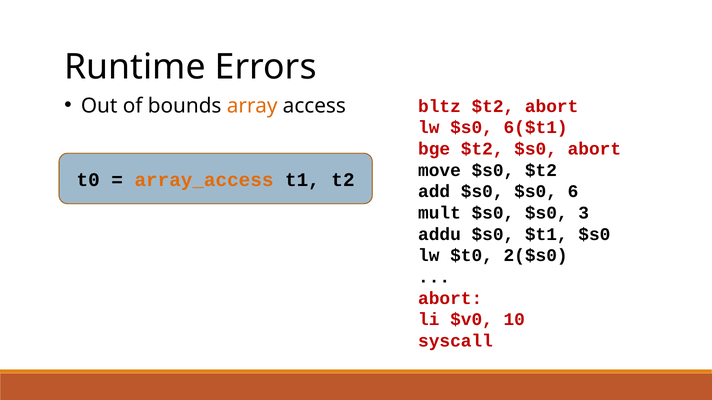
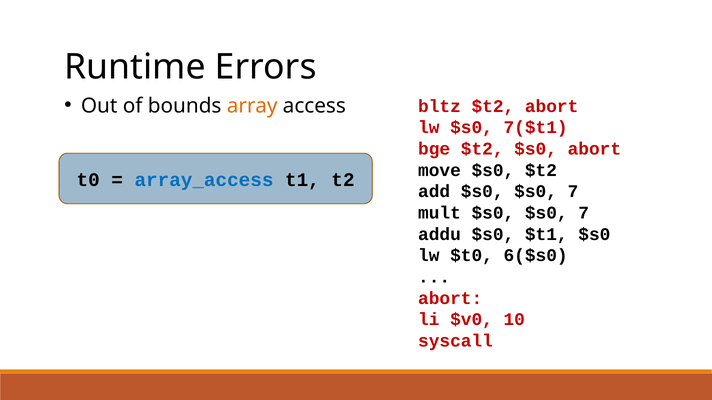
6($t1: 6($t1 -> 7($t1
array_access colour: orange -> blue
add $s0 $s0 6: 6 -> 7
mult $s0 $s0 3: 3 -> 7
2($s0: 2($s0 -> 6($s0
